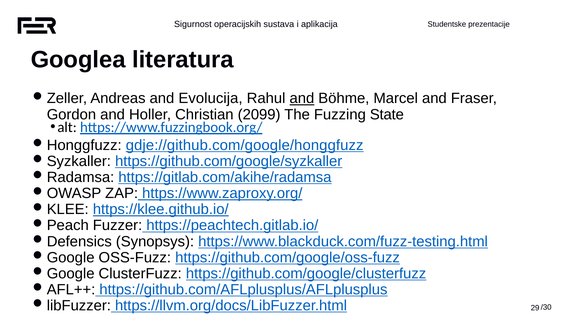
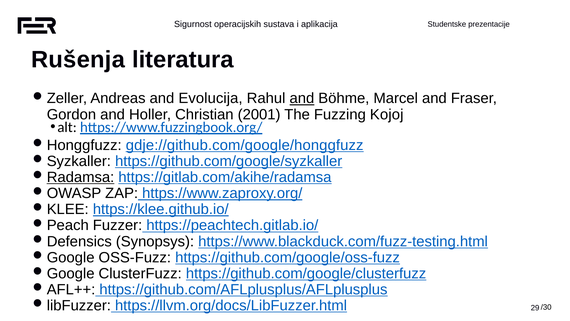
Googlea: Googlea -> Rušenja
2099: 2099 -> 2001
State: State -> Kojoj
Radamsa underline: none -> present
